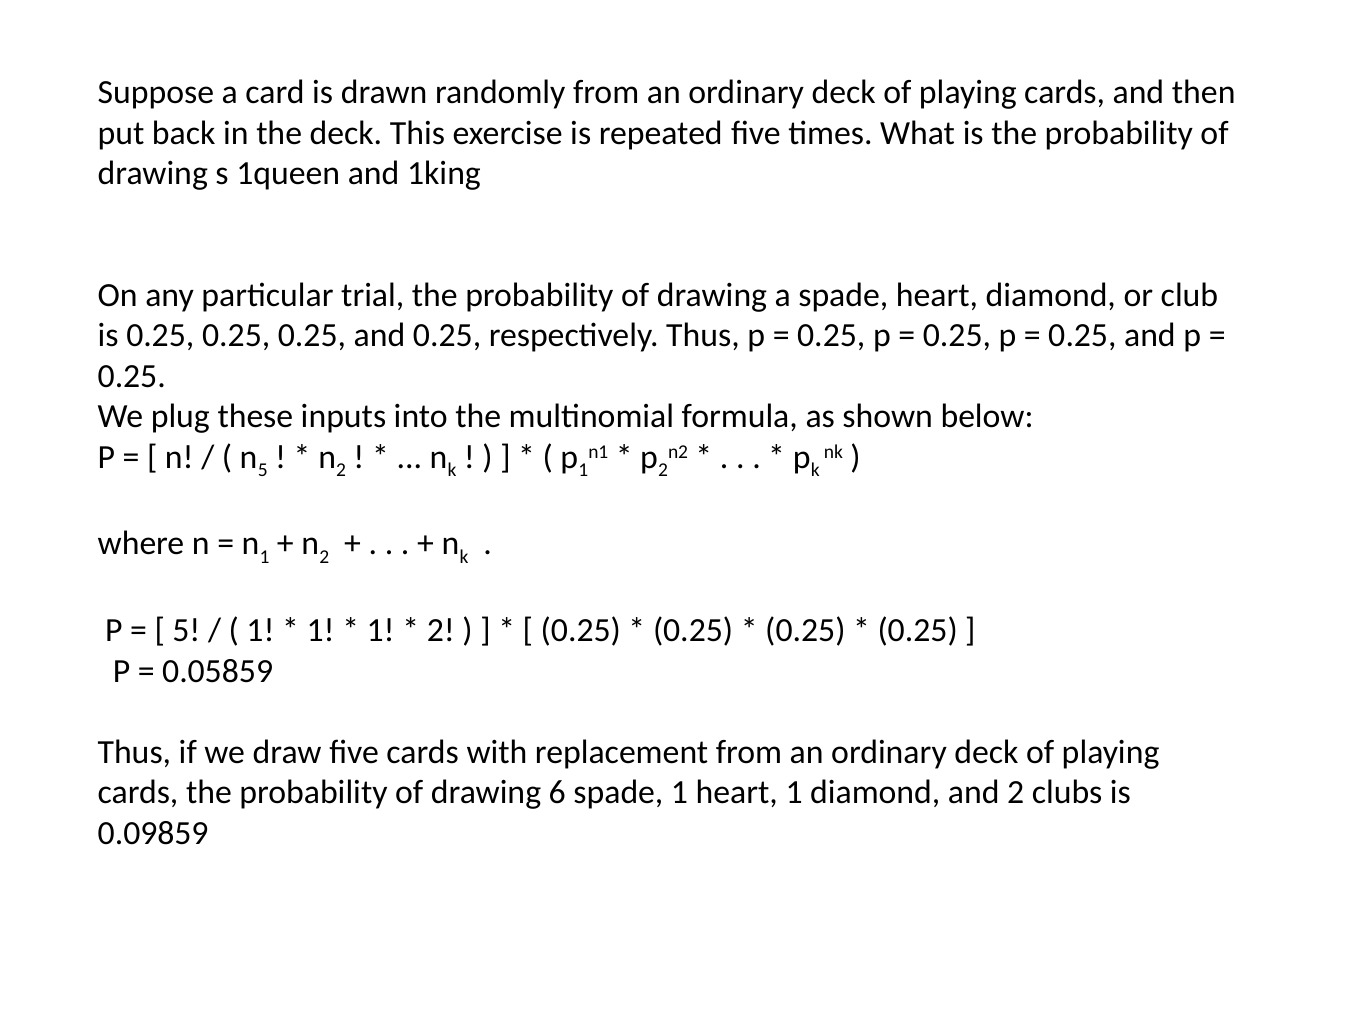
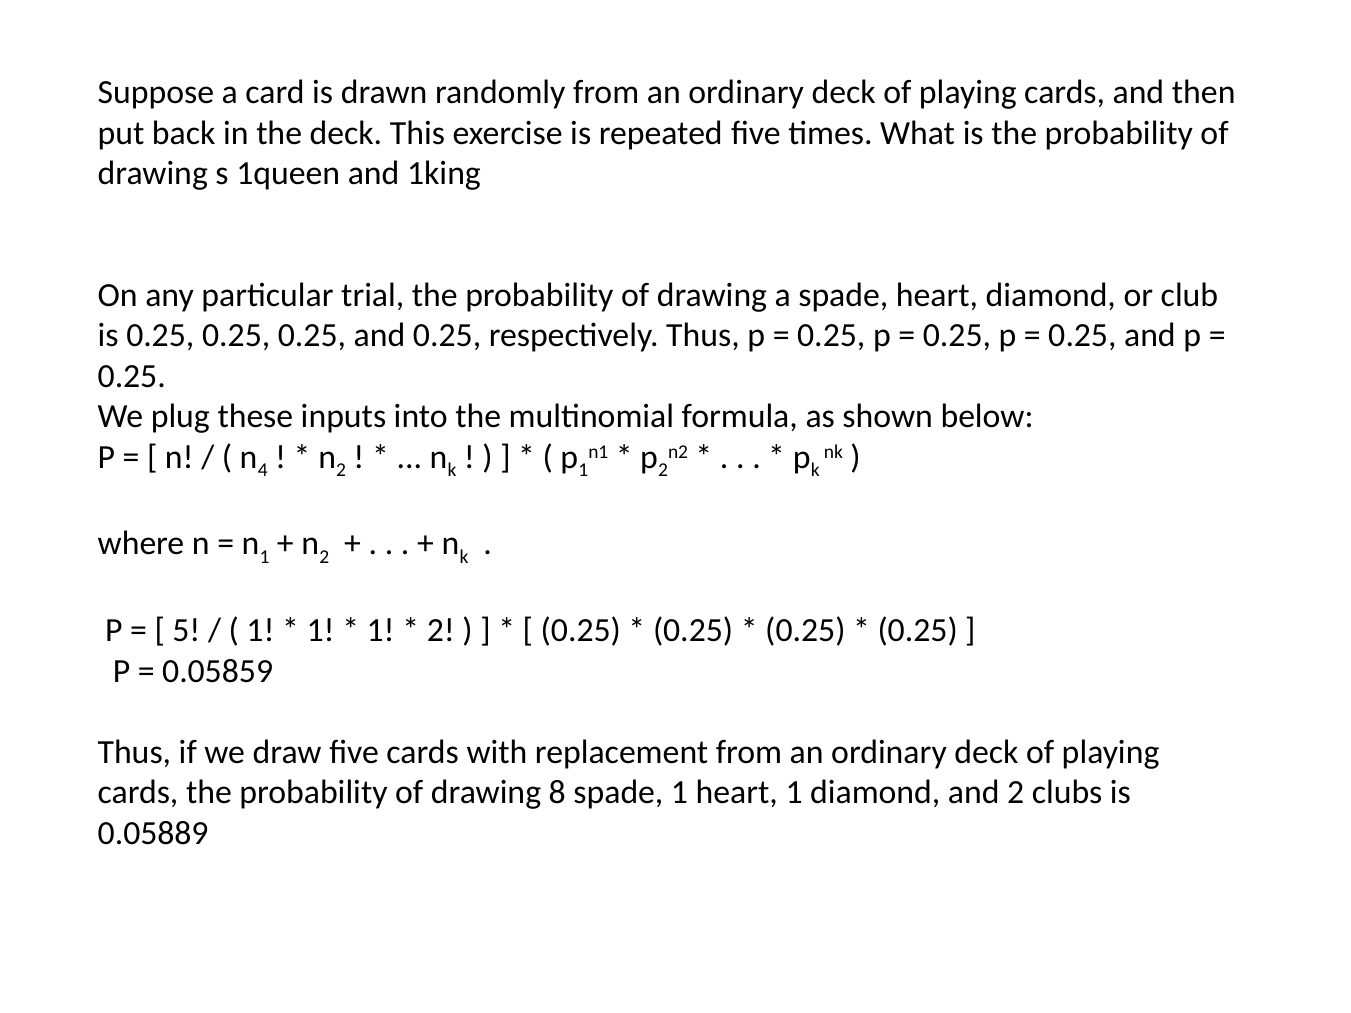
n 5: 5 -> 4
6: 6 -> 8
0.09859: 0.09859 -> 0.05889
